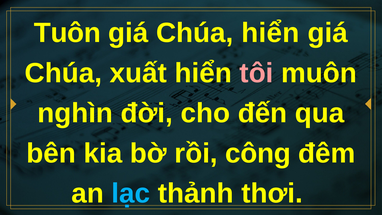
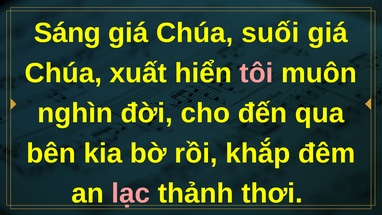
Tuôn: Tuôn -> Sáng
Chúa hiển: hiển -> suối
công: công -> khắp
lạc colour: light blue -> pink
